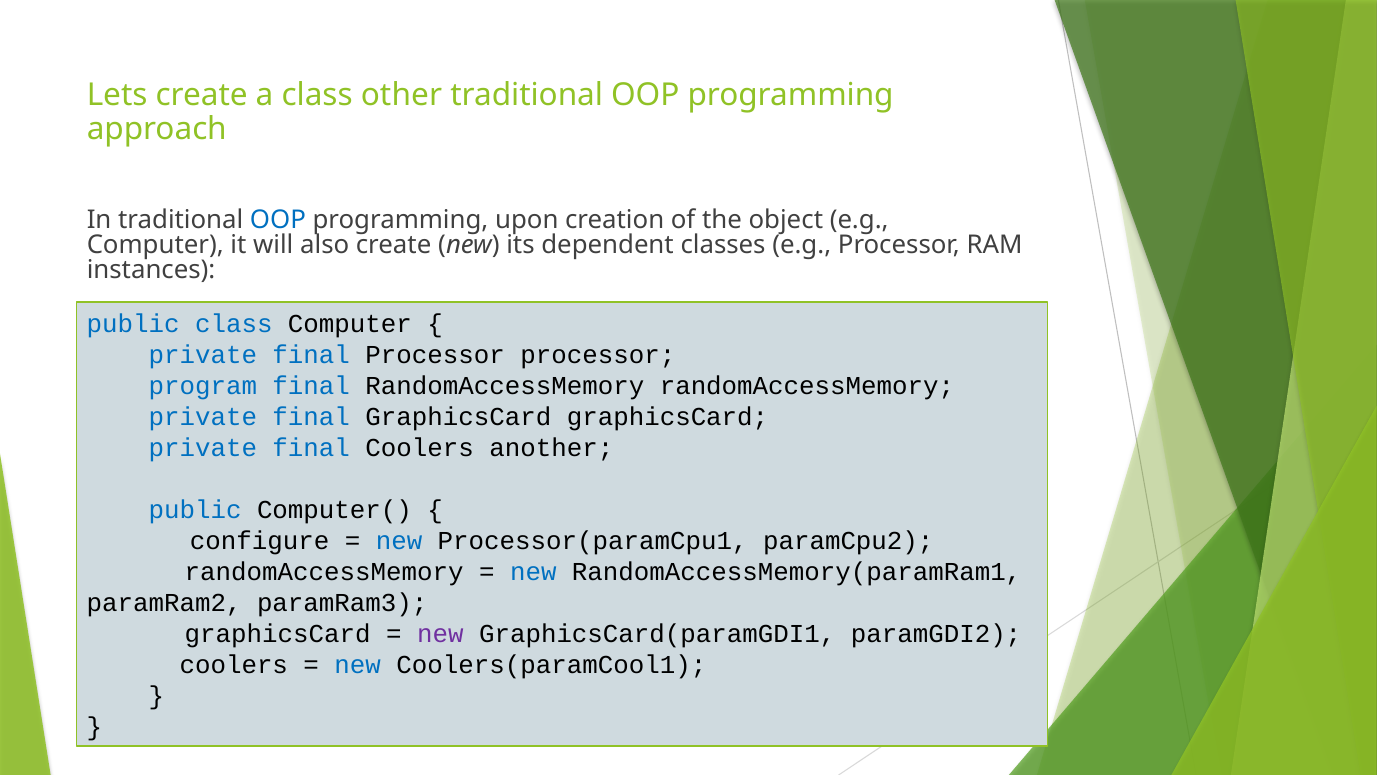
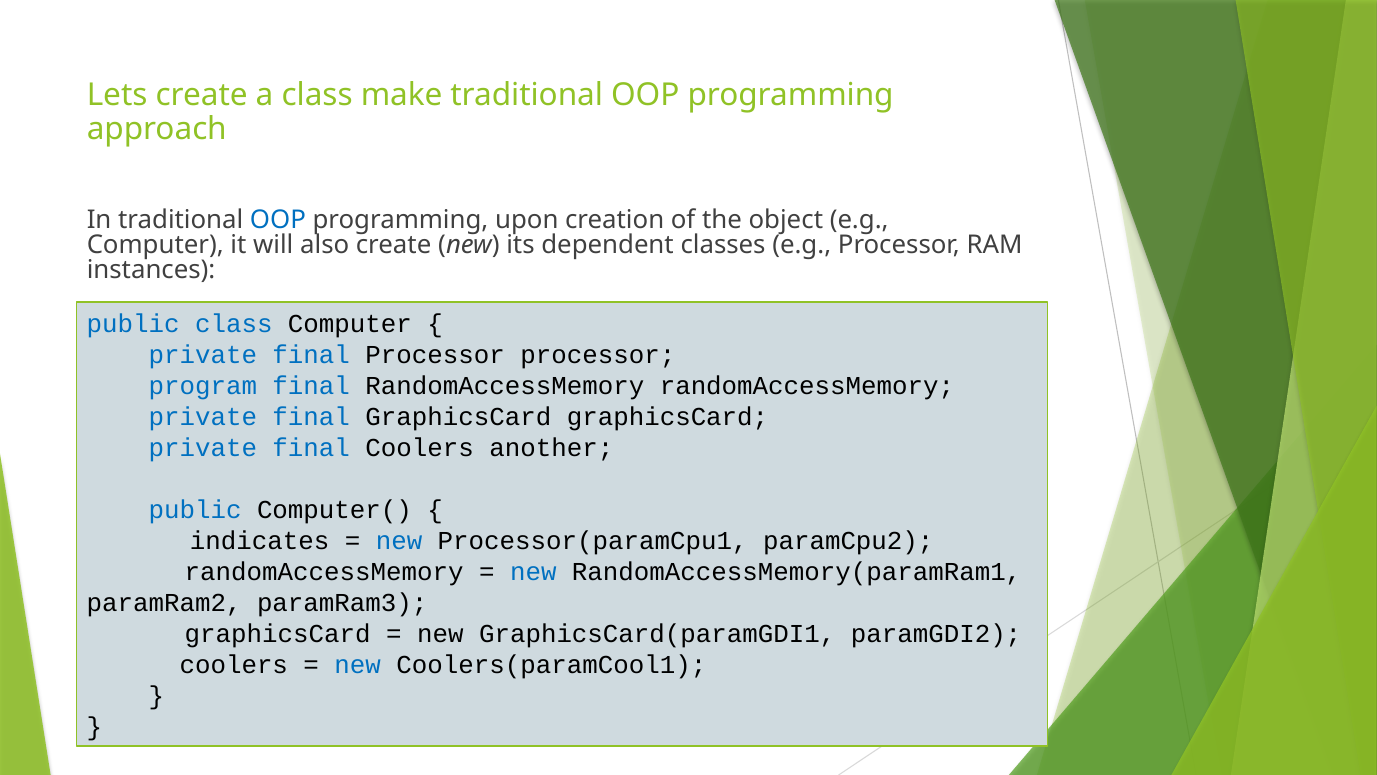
other: other -> make
configure: configure -> indicates
new at (440, 634) colour: purple -> black
